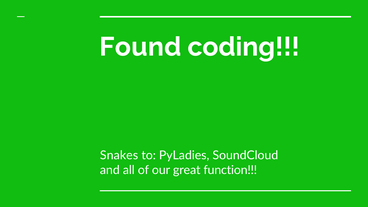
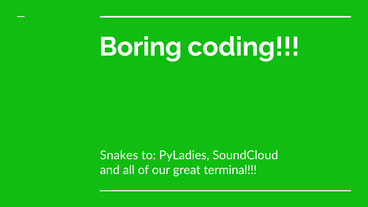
Found: Found -> Boring
function: function -> terminal
